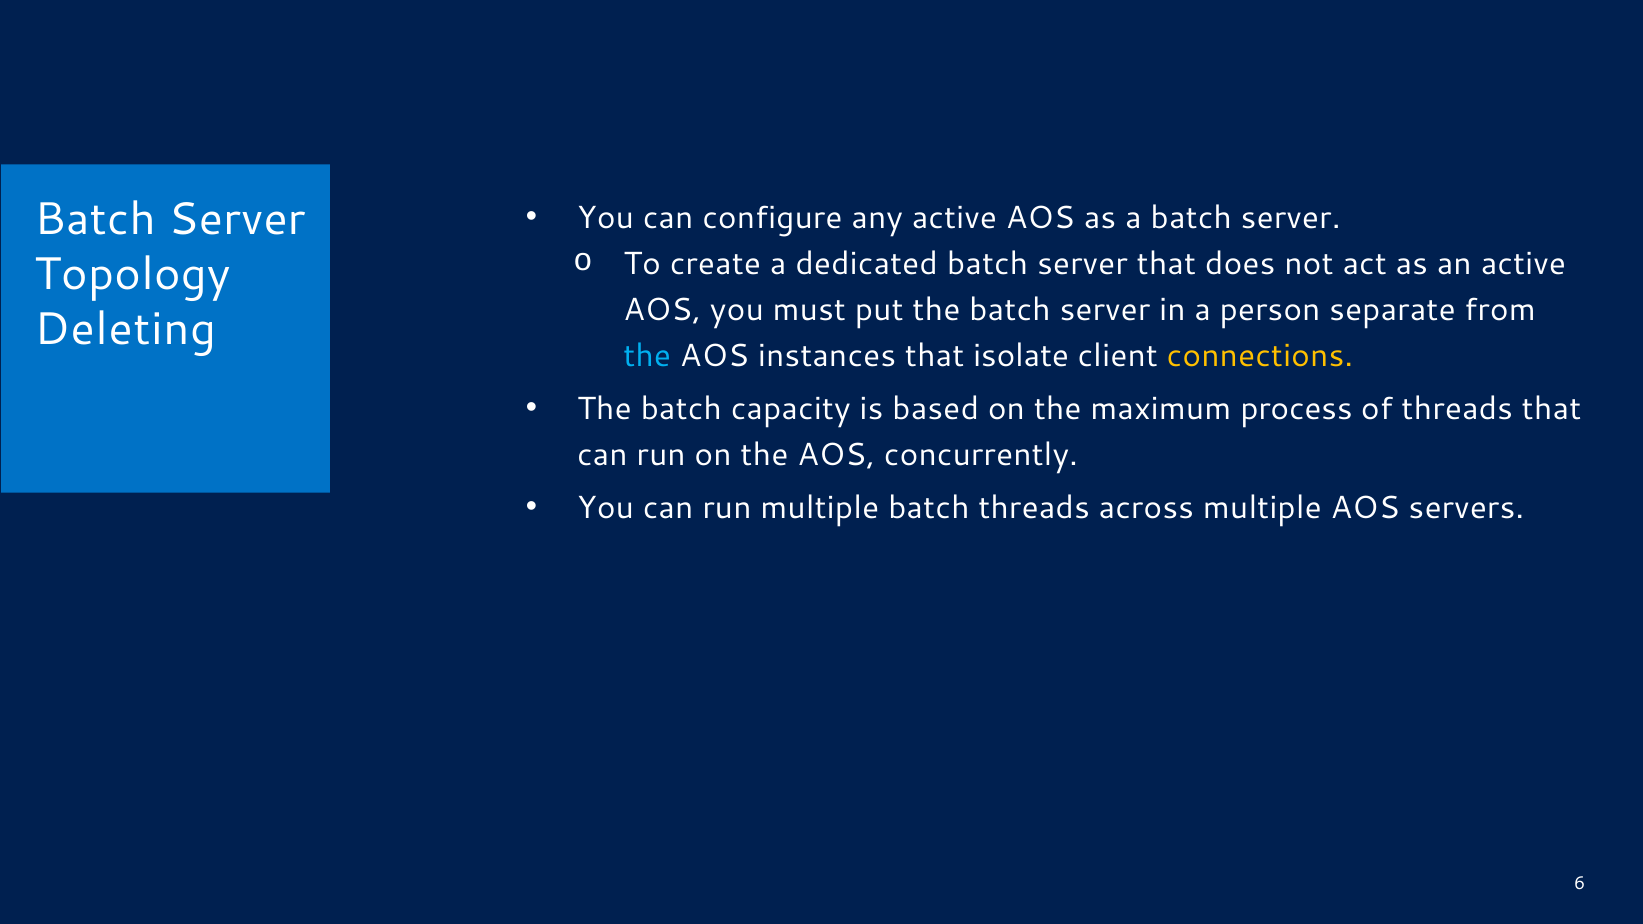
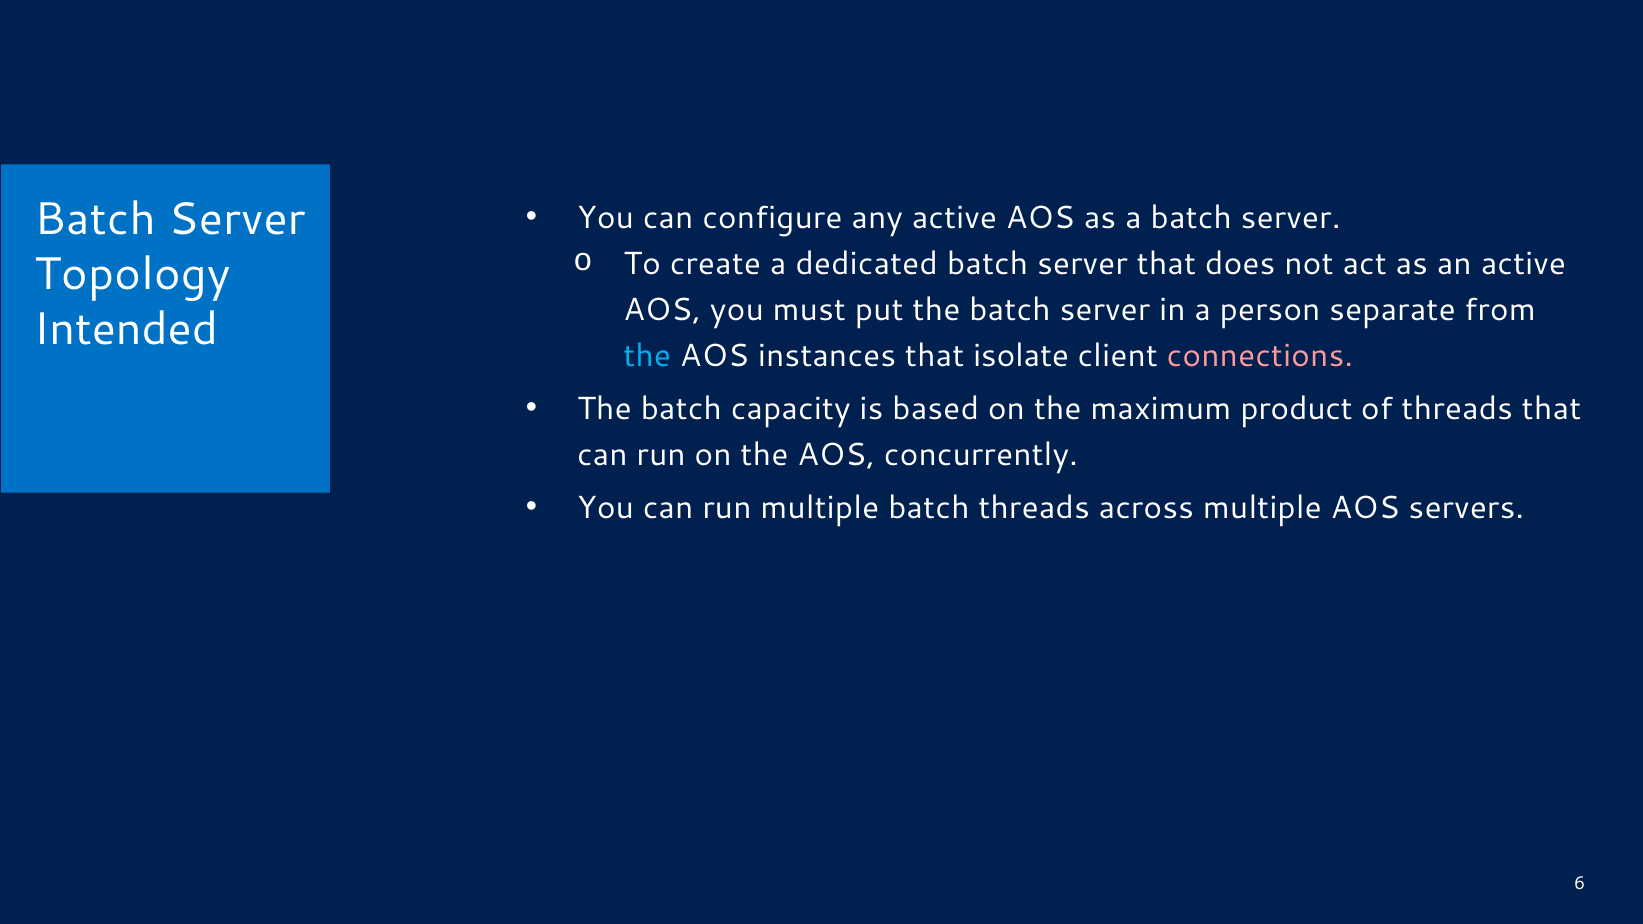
Deleting: Deleting -> Intended
connections colour: yellow -> pink
process: process -> product
